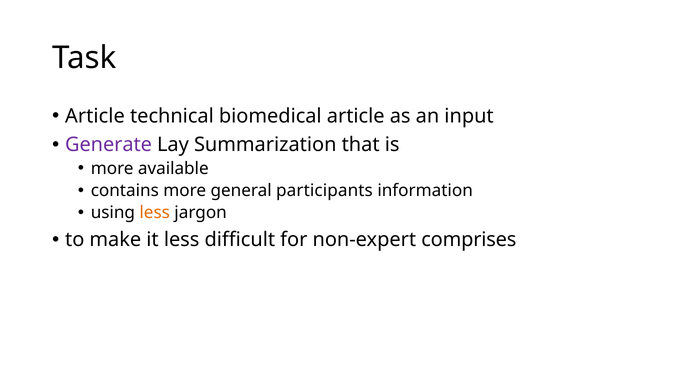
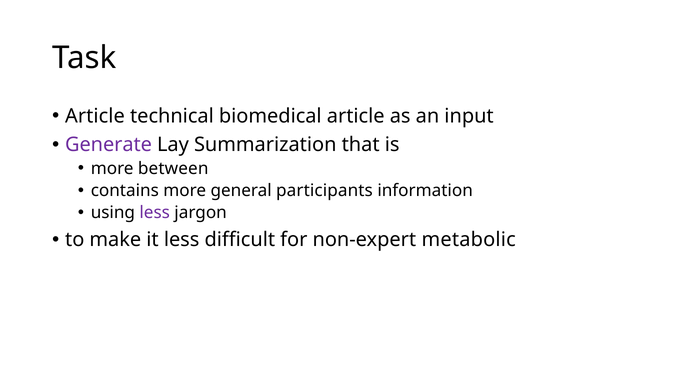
available: available -> between
less at (155, 212) colour: orange -> purple
comprises: comprises -> metabolic
